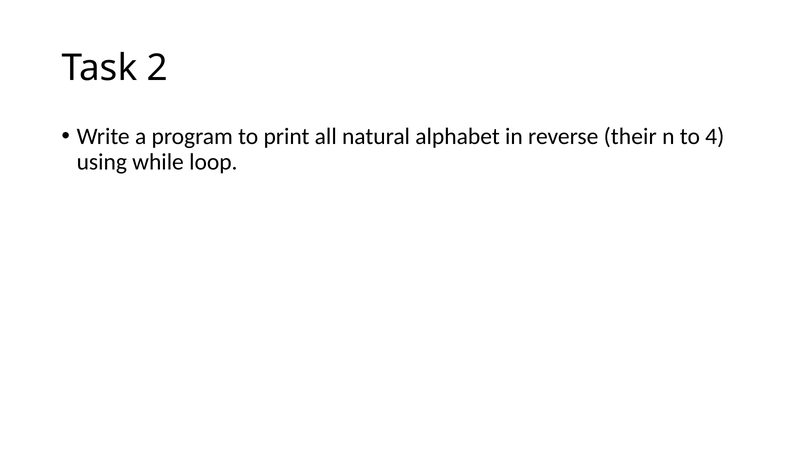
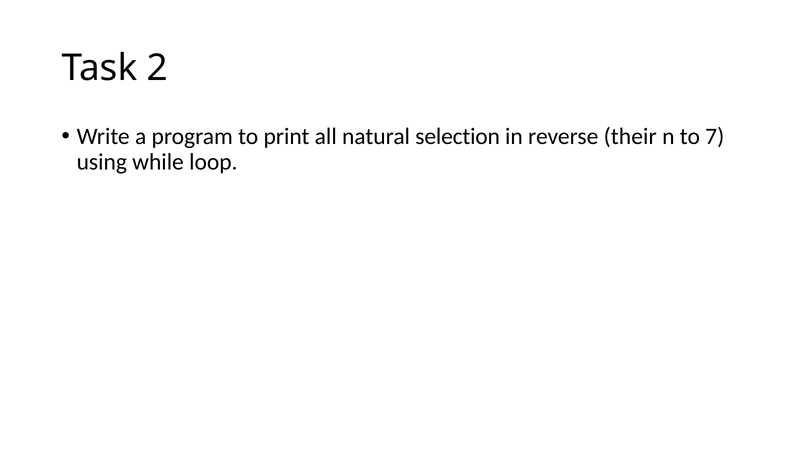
alphabet: alphabet -> selection
4: 4 -> 7
